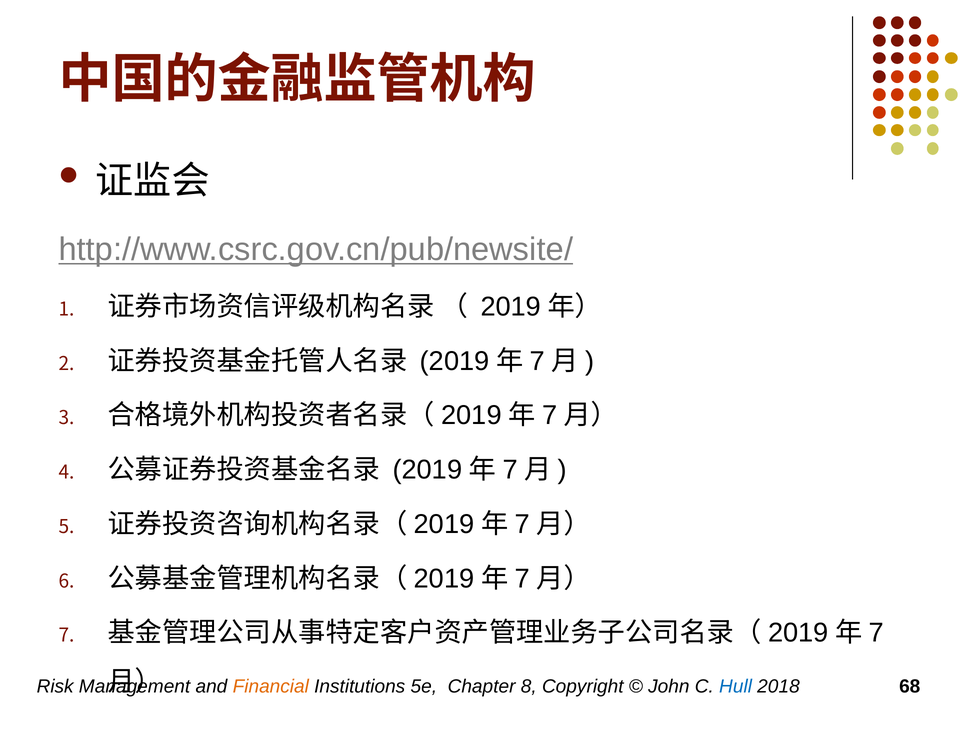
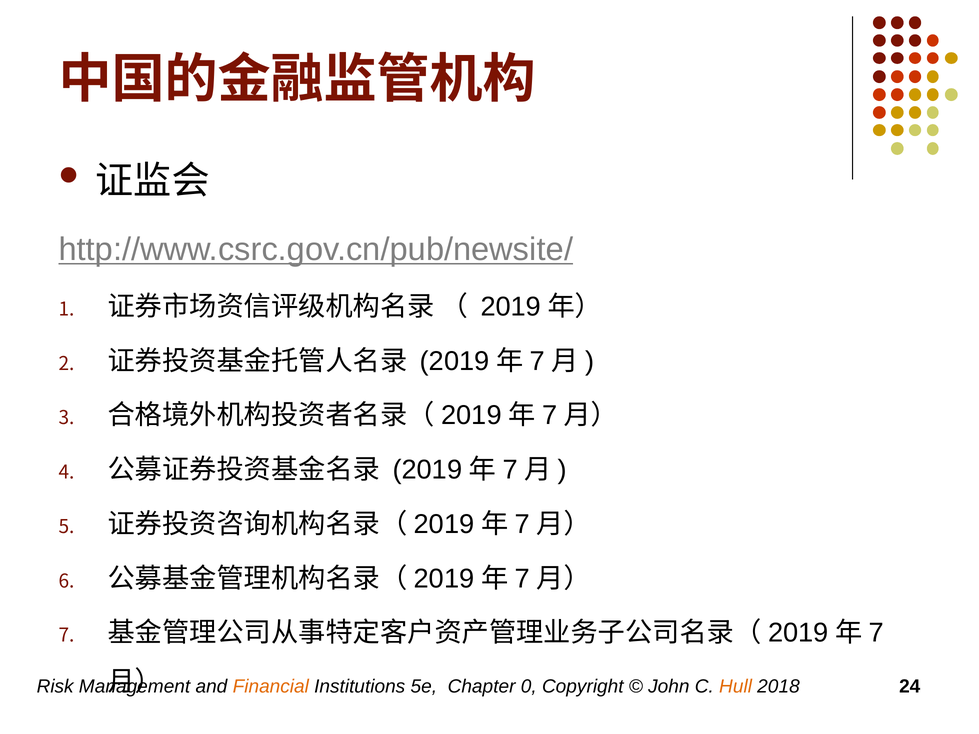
8: 8 -> 0
Hull colour: blue -> orange
68: 68 -> 24
